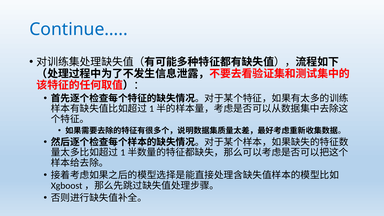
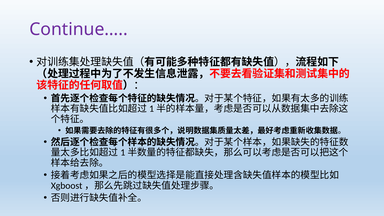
Continue… colour: blue -> purple
